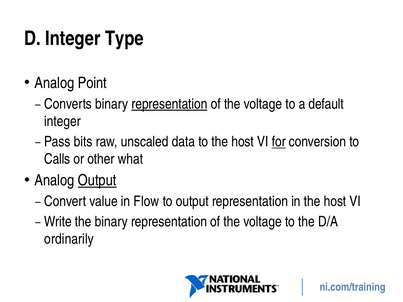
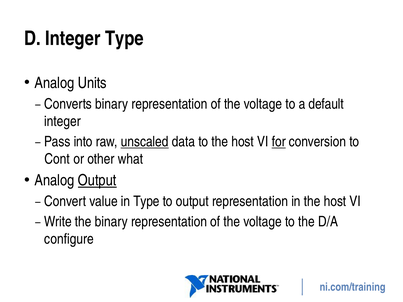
Point: Point -> Units
representation at (169, 104) underline: present -> none
bits: bits -> into
unscaled underline: none -> present
Calls: Calls -> Cont
in Flow: Flow -> Type
ordinarily: ordinarily -> configure
